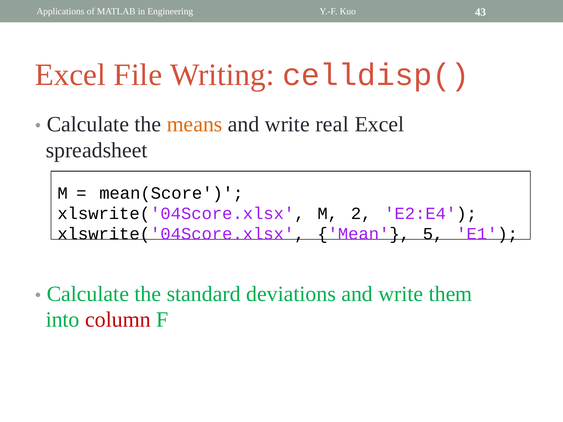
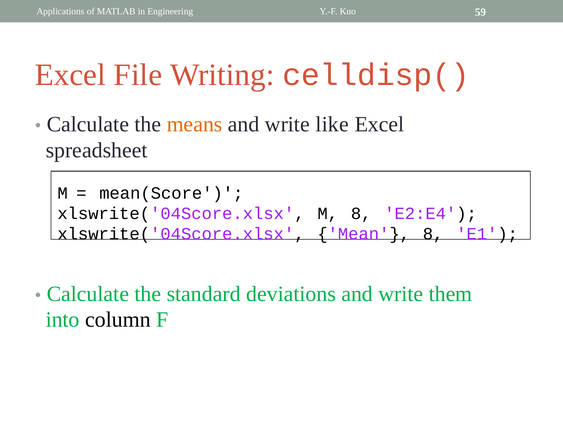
43: 43 -> 59
real: real -> like
M 2: 2 -> 8
Mean 5: 5 -> 8
column colour: red -> black
